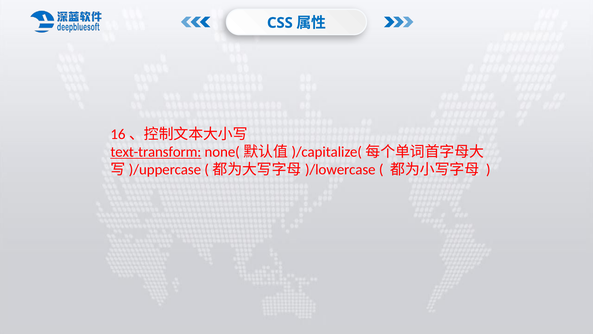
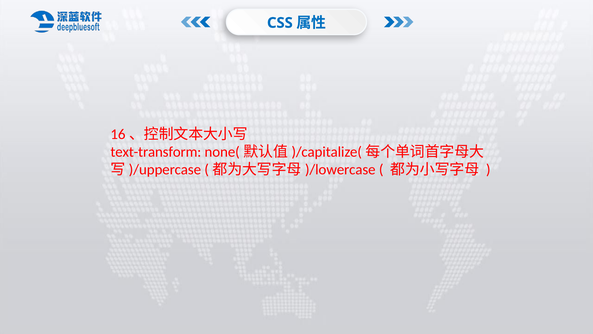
text-transform underline: present -> none
